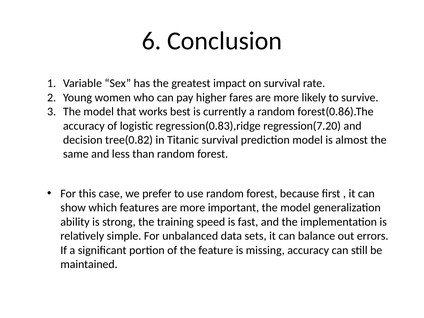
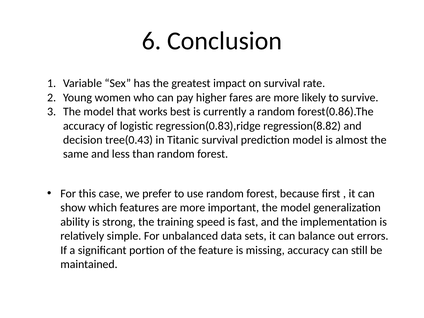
regression(7.20: regression(7.20 -> regression(8.82
tree(0.82: tree(0.82 -> tree(0.43
